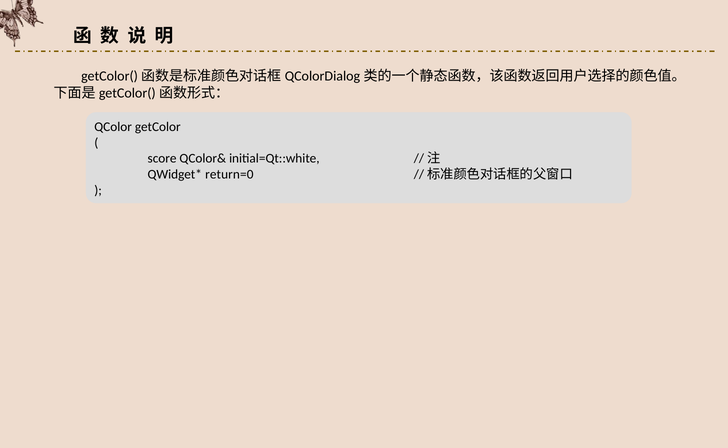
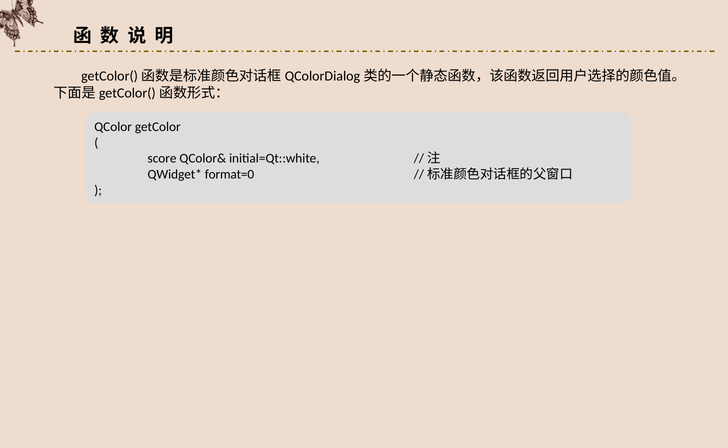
return=0: return=0 -> format=0
